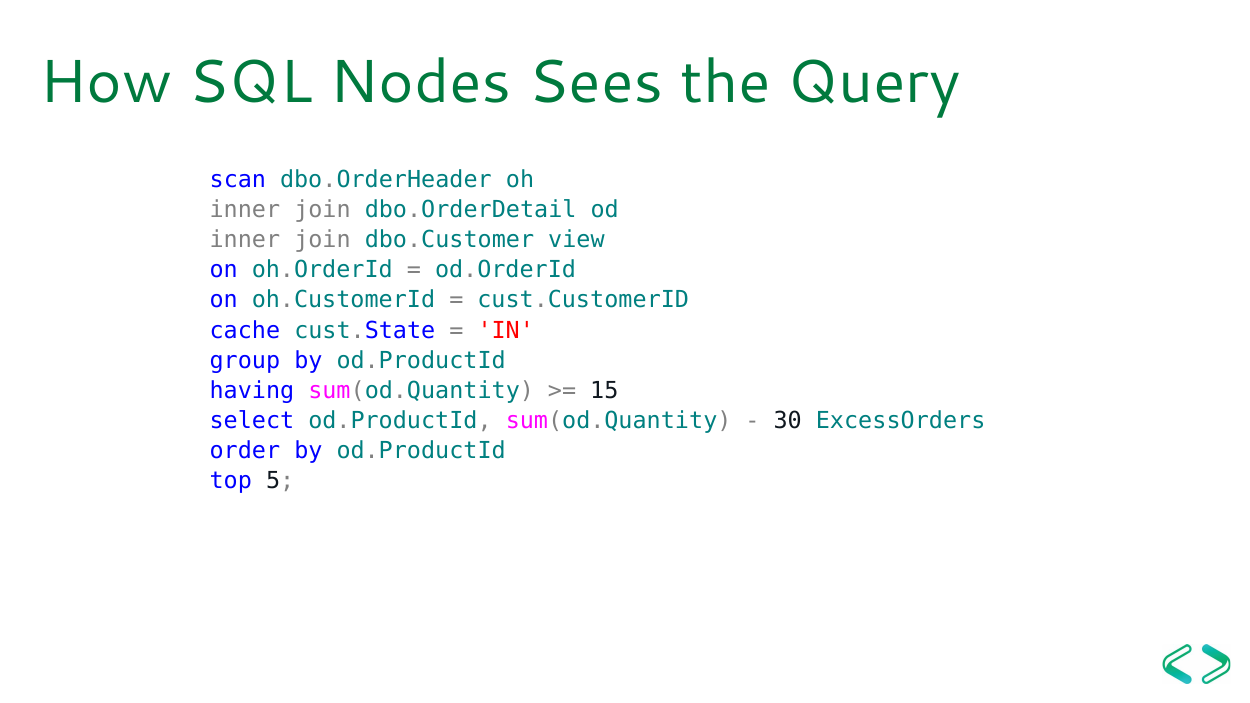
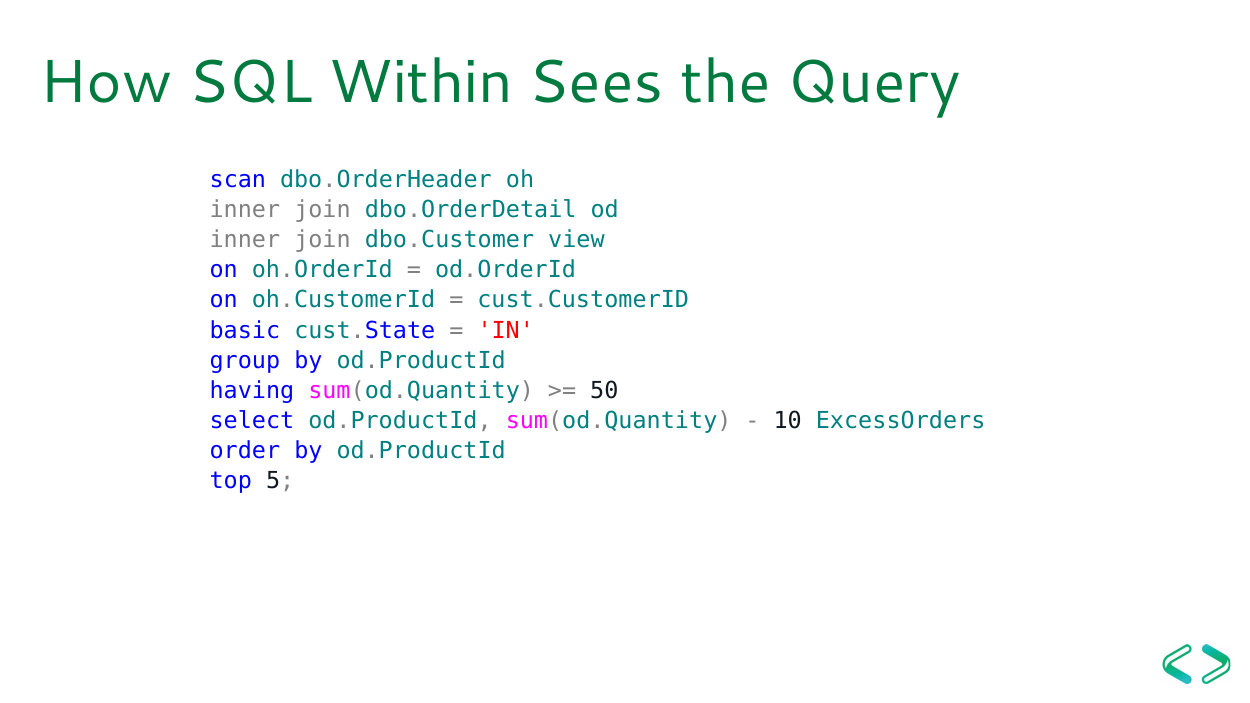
Nodes: Nodes -> Within
cache: cache -> basic
15: 15 -> 50
30: 30 -> 10
